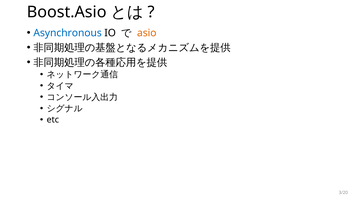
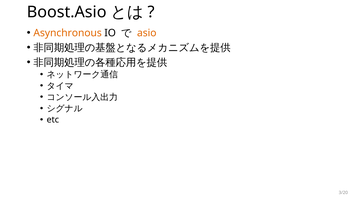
Asynchronous colour: blue -> orange
